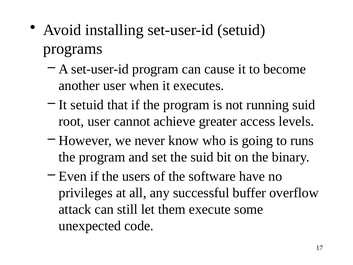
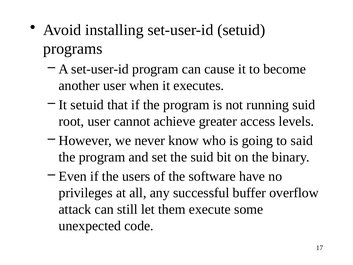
runs: runs -> said
